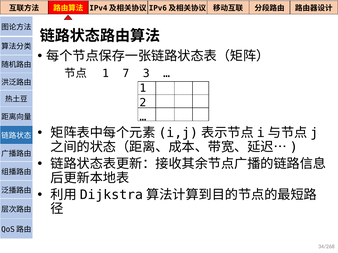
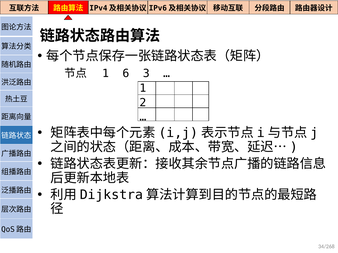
7: 7 -> 6
